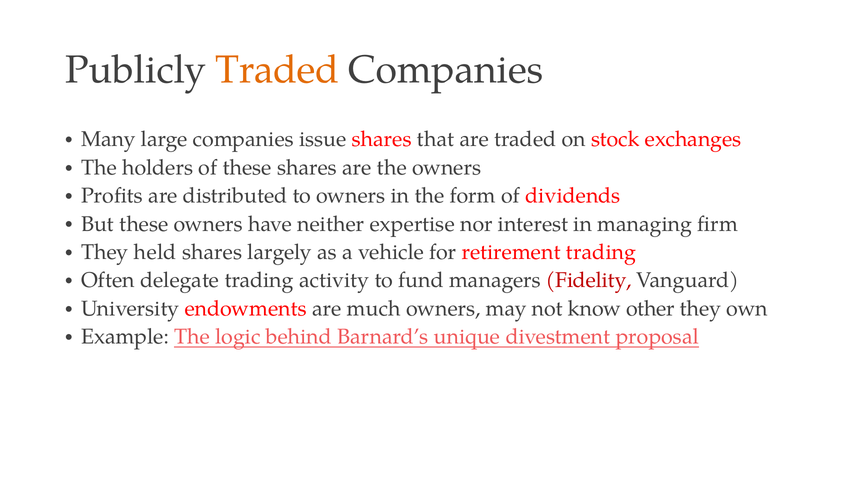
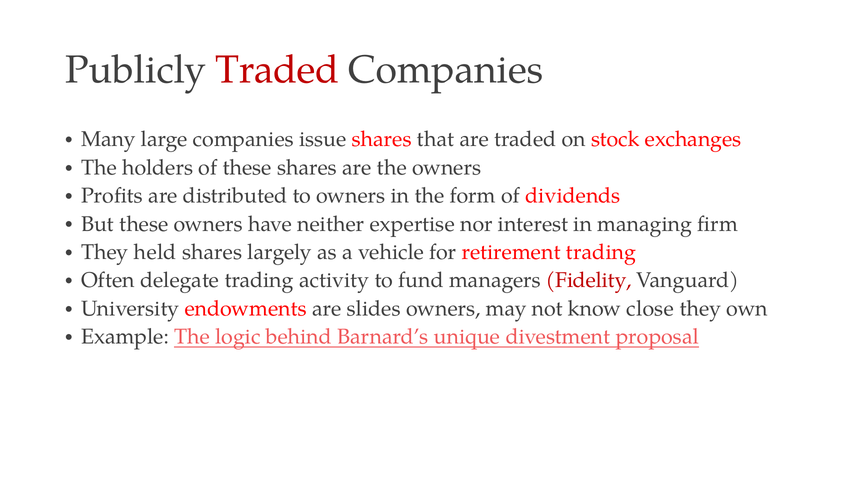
Traded at (277, 70) colour: orange -> red
much: much -> slides
other: other -> close
